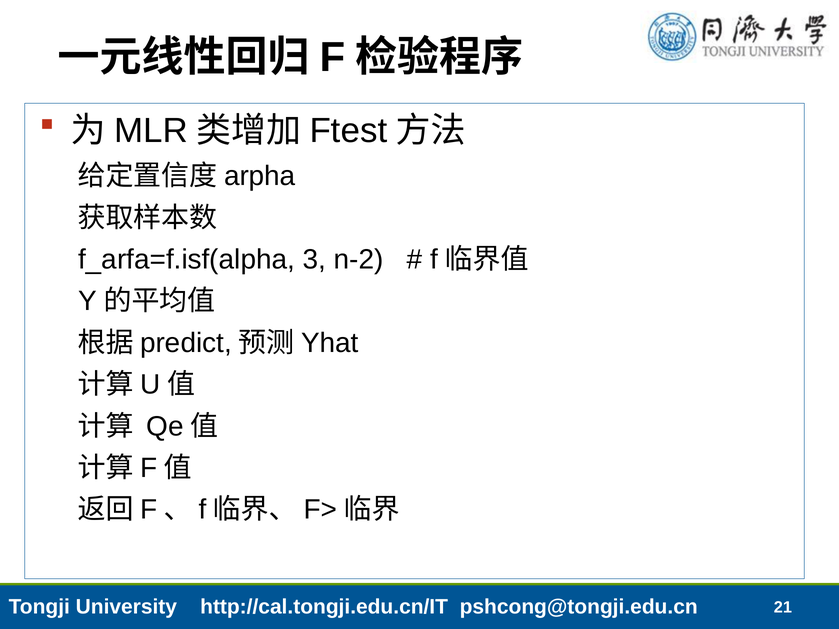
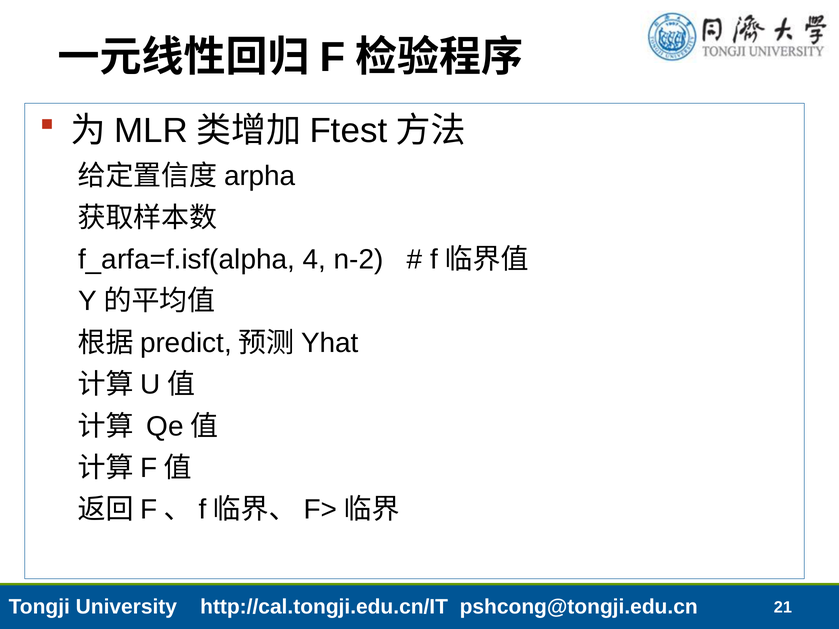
3: 3 -> 4
